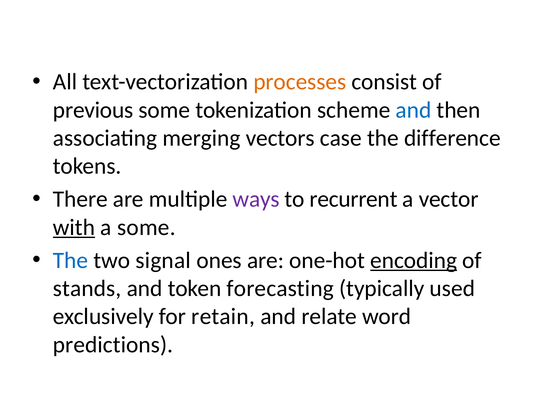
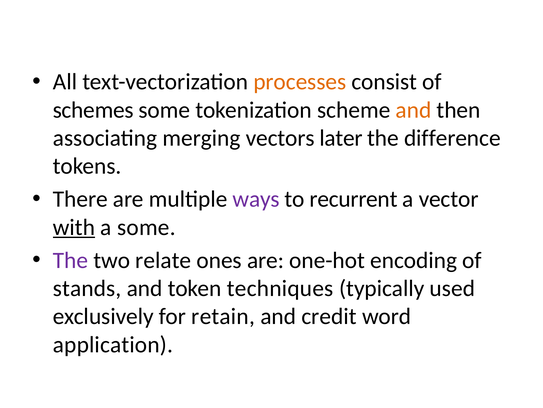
previous: previous -> schemes
and at (413, 110) colour: blue -> orange
case: case -> later
The at (71, 260) colour: blue -> purple
signal: signal -> relate
encoding underline: present -> none
forecasting: forecasting -> techniques
relate: relate -> credit
predictions: predictions -> application
